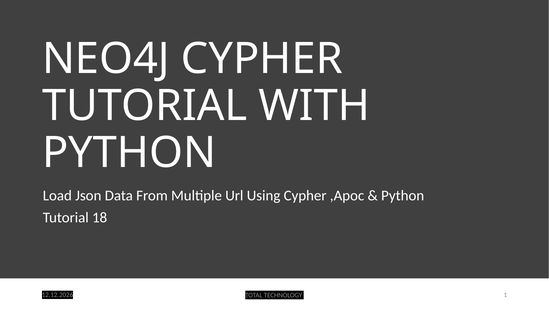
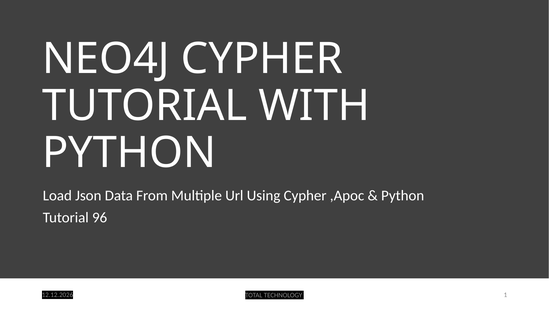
18: 18 -> 96
